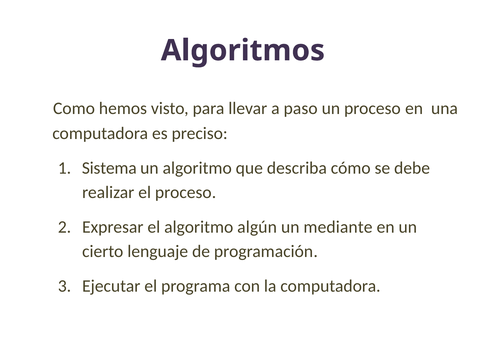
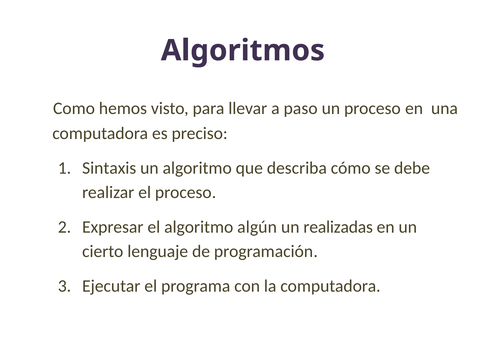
Sistema: Sistema -> Sintaxis
mediante: mediante -> realizadas
